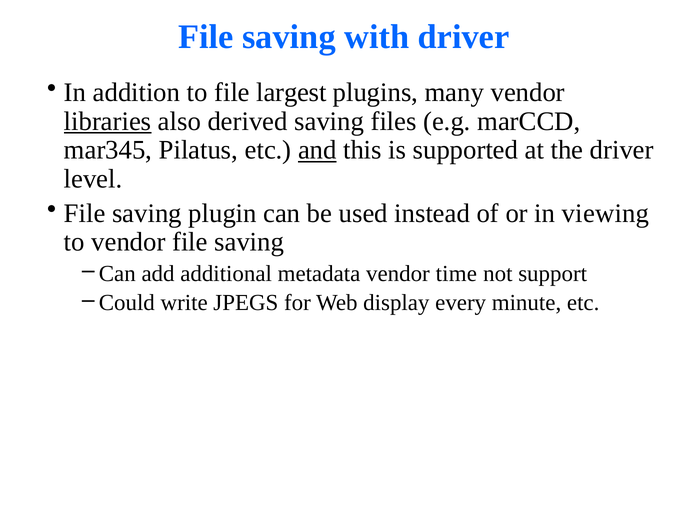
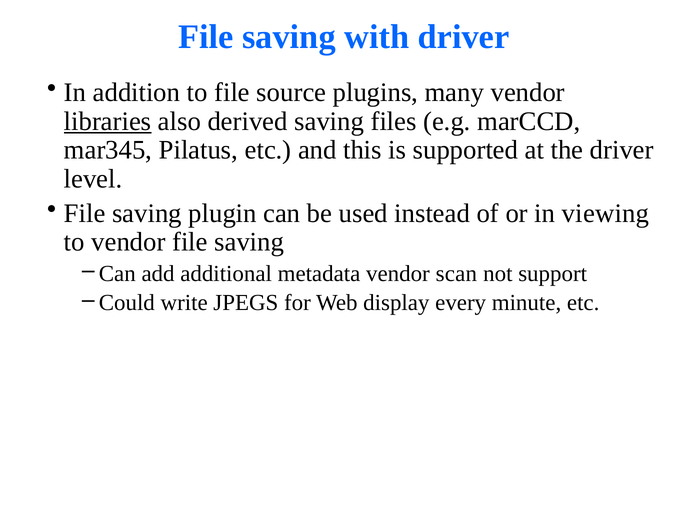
largest: largest -> source
and underline: present -> none
time: time -> scan
